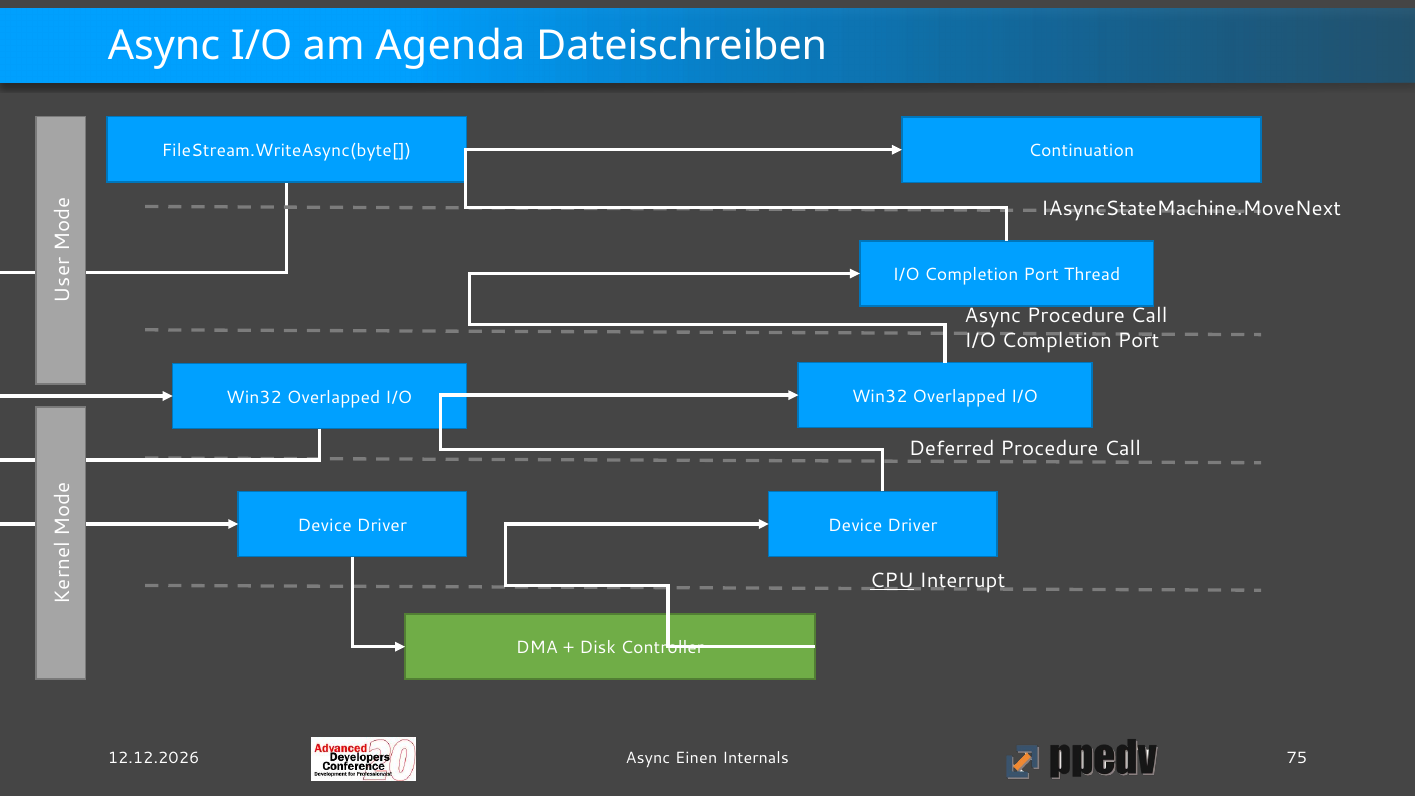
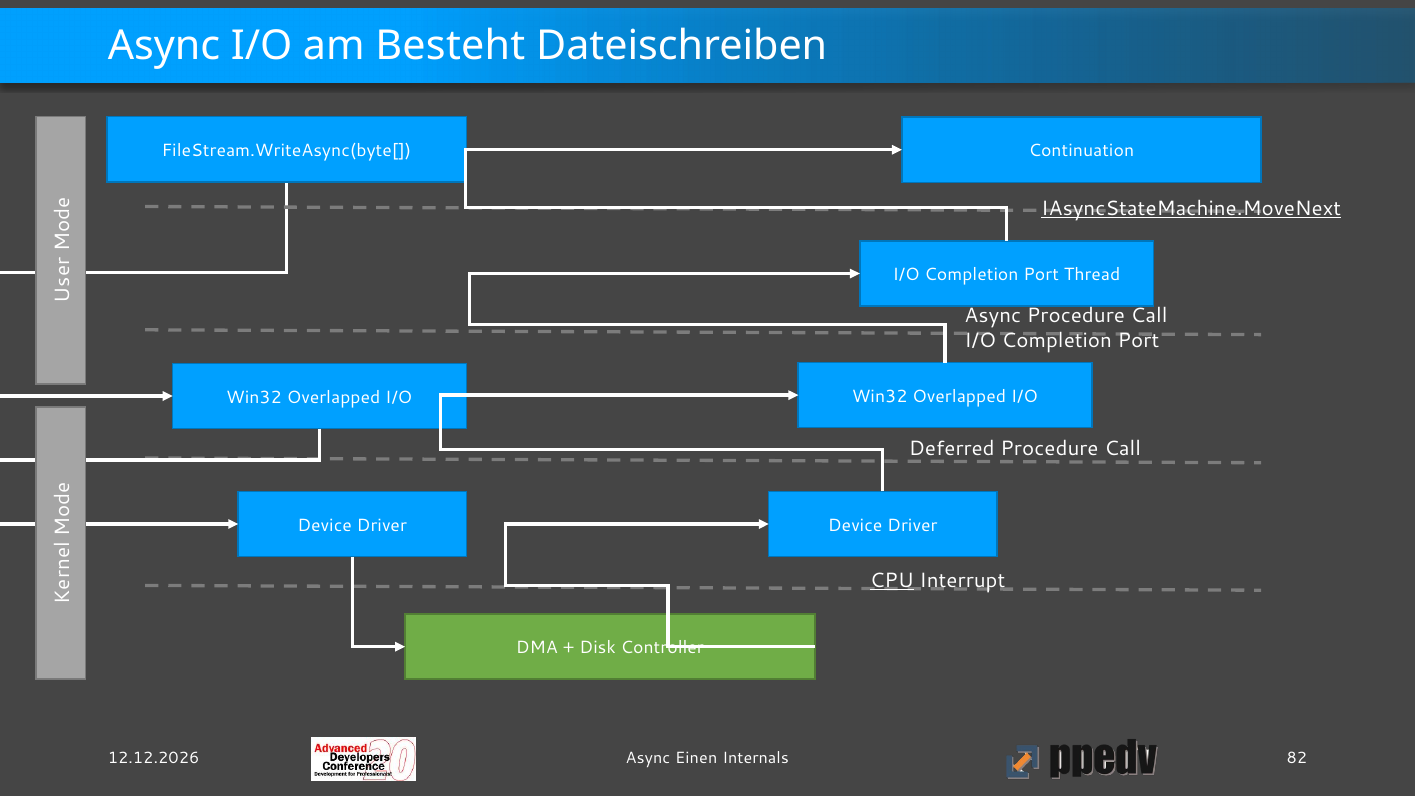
Agenda: Agenda -> Besteht
IAsyncStateMachine.MoveNext underline: none -> present
75: 75 -> 82
